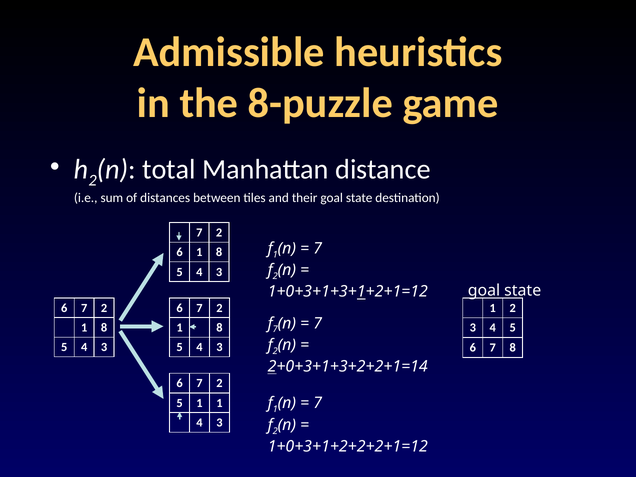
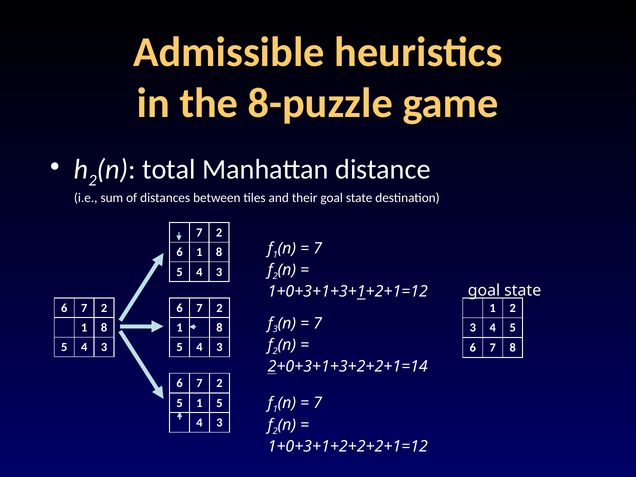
7 at (275, 329): 7 -> 3
1 1: 1 -> 5
